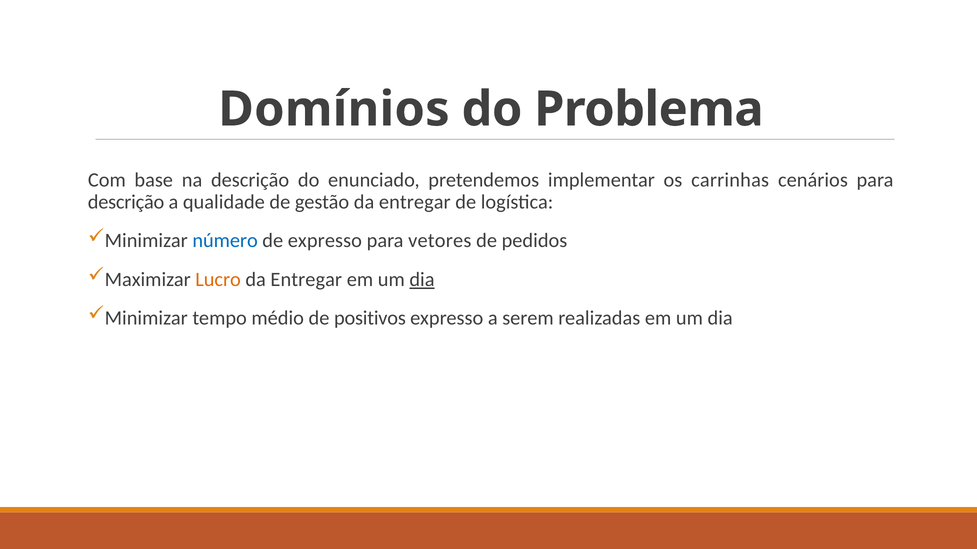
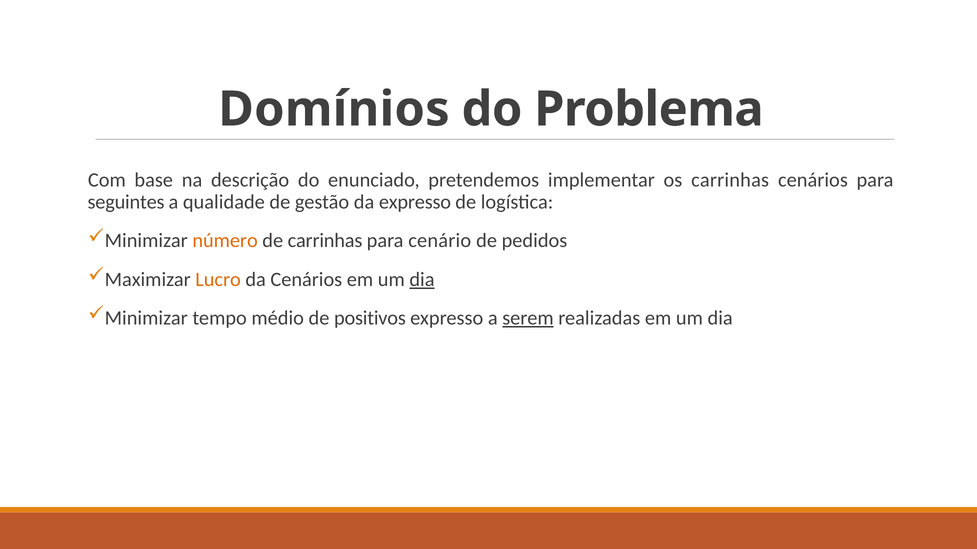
descrição at (126, 202): descrição -> seguintes
gestão da entregar: entregar -> expresso
número colour: blue -> orange
de expresso: expresso -> carrinhas
vetores: vetores -> cenário
Entregar at (306, 280): Entregar -> Cenários
serem underline: none -> present
